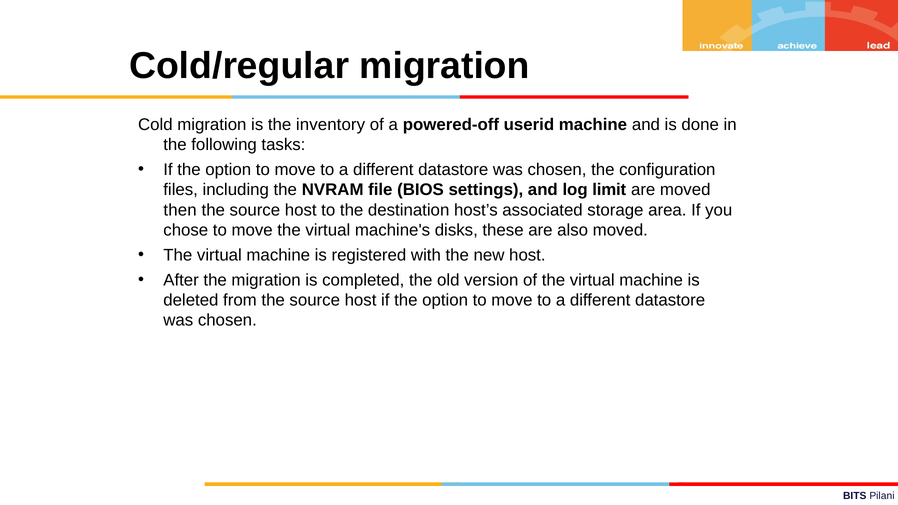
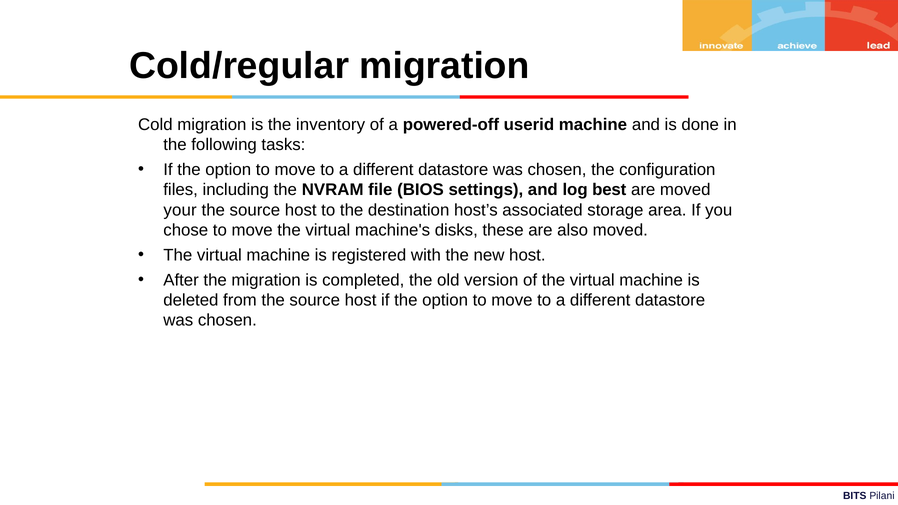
limit: limit -> best
then: then -> your
